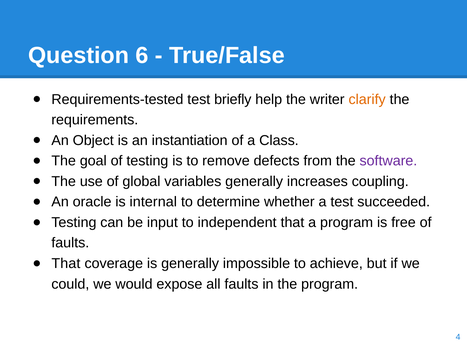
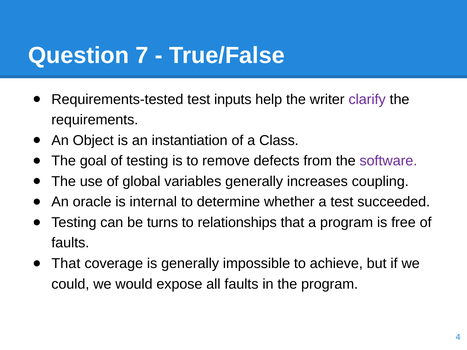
6: 6 -> 7
briefly: briefly -> inputs
clarify colour: orange -> purple
input: input -> turns
independent: independent -> relationships
